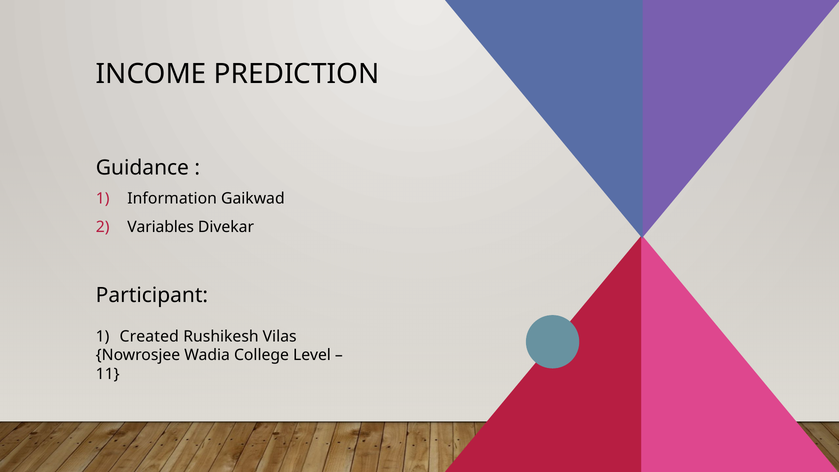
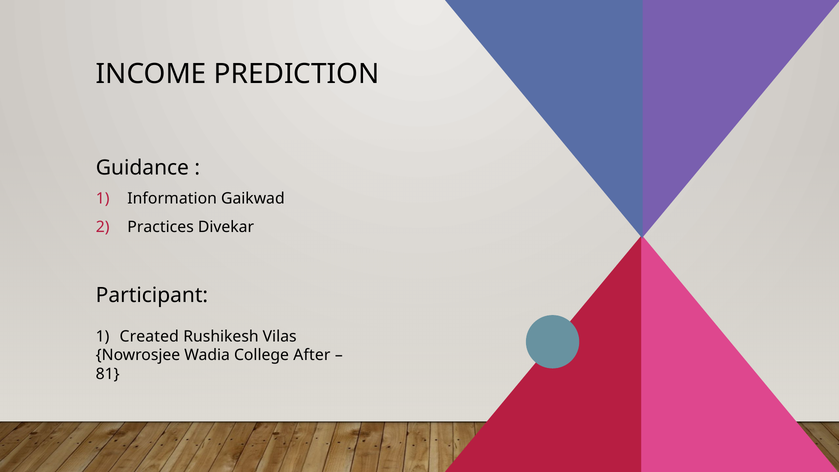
Variables: Variables -> Practices
Level: Level -> After
11: 11 -> 81
